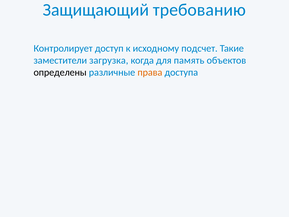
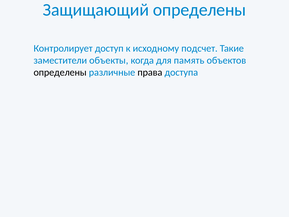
Защищающий требованию: требованию -> определены
загрузка: загрузка -> объекты
права colour: orange -> black
